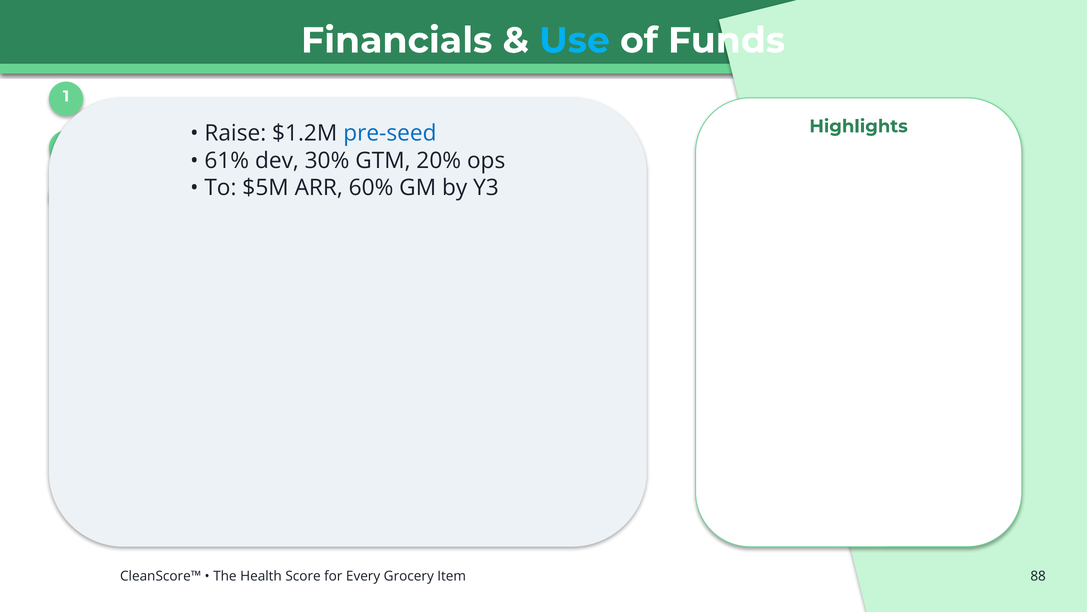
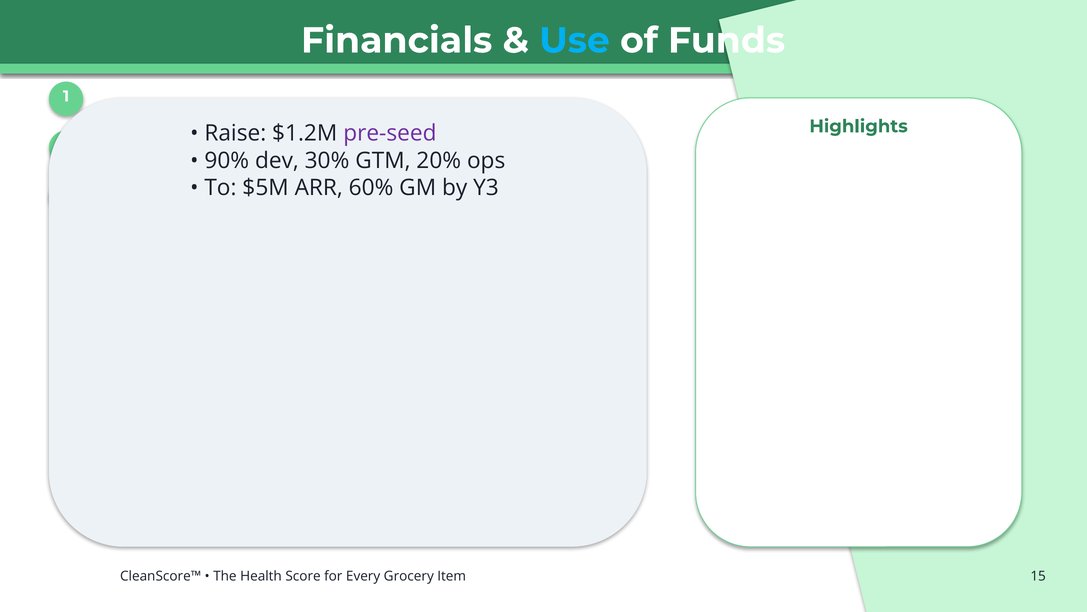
pre-seed colour: blue -> purple
61%: 61% -> 90%
88: 88 -> 15
